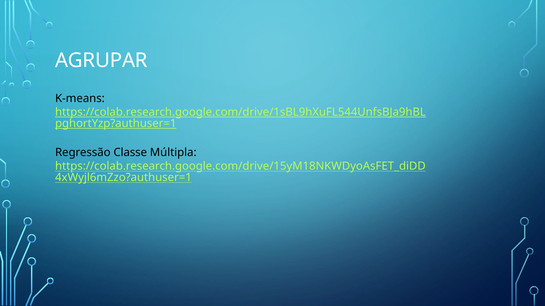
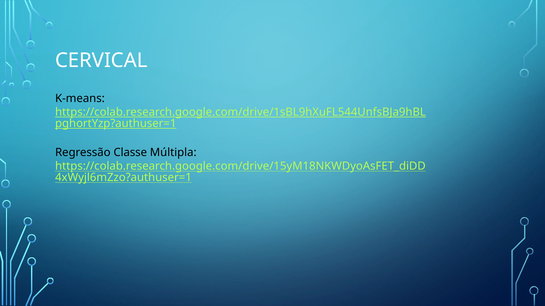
AGRUPAR: AGRUPAR -> CERVICAL
